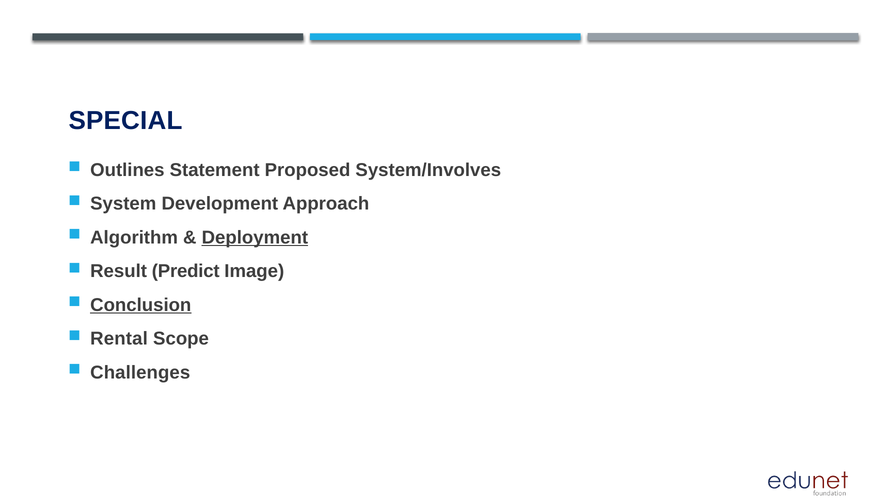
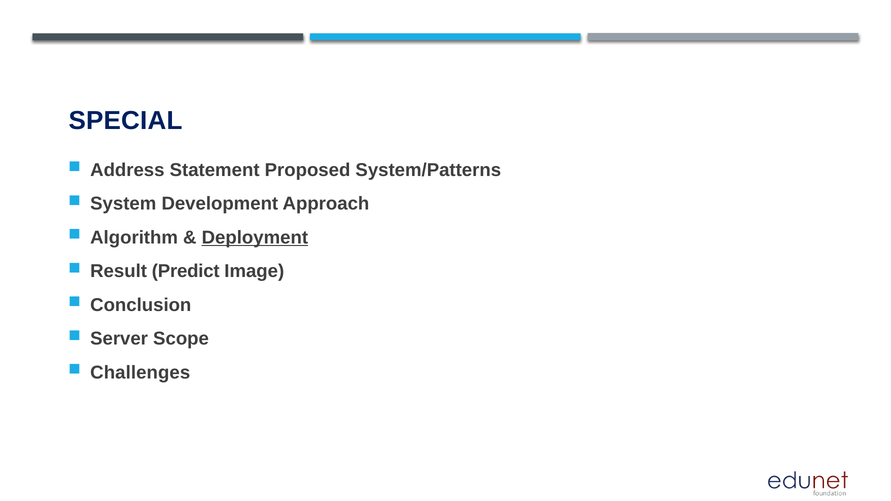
Outlines: Outlines -> Address
System/Involves: System/Involves -> System/Patterns
Conclusion underline: present -> none
Rental: Rental -> Server
